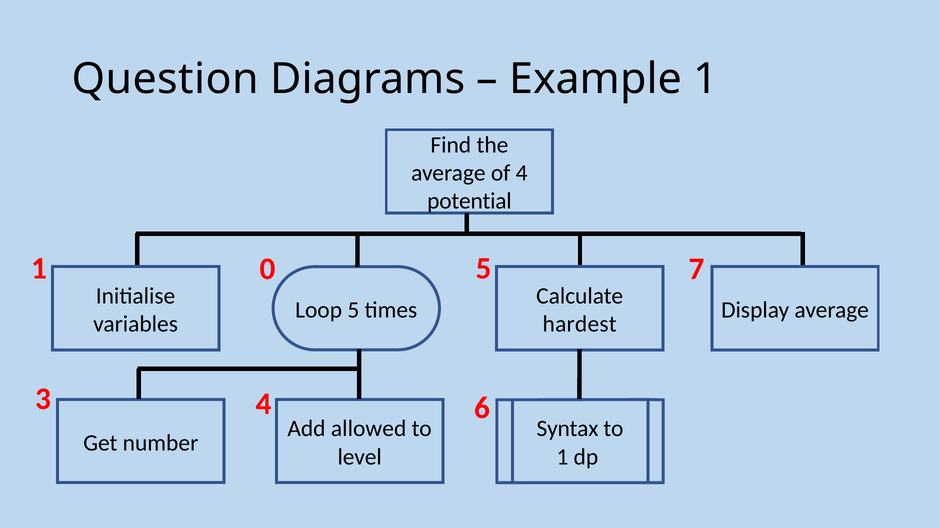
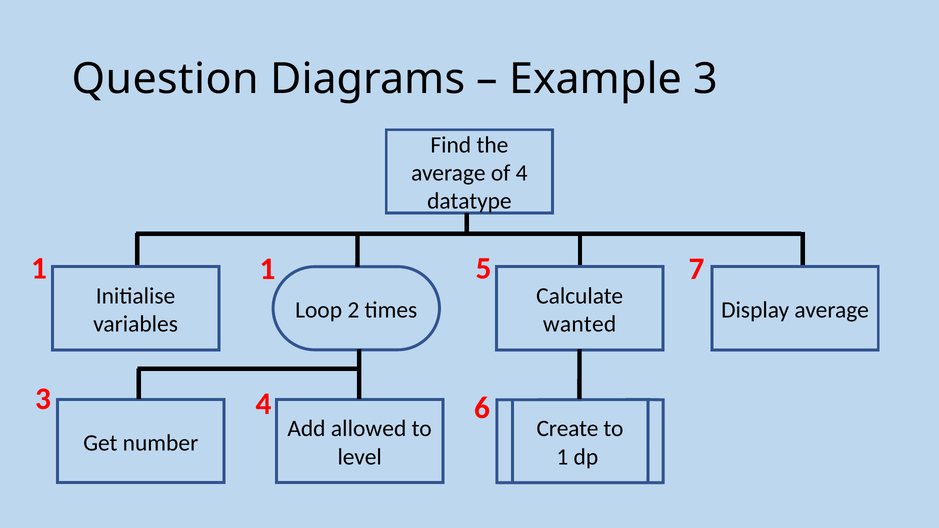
Example 1: 1 -> 3
potential: potential -> datatype
1 0: 0 -> 1
Loop 5: 5 -> 2
hardest: hardest -> wanted
Syntax: Syntax -> Create
